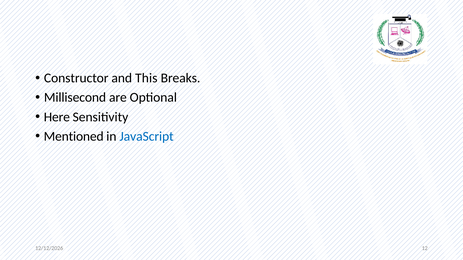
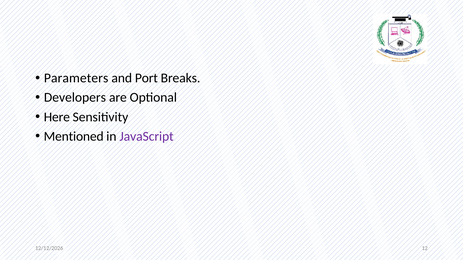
Constructor: Constructor -> Parameters
This: This -> Port
Millisecond: Millisecond -> Developers
JavaScript colour: blue -> purple
